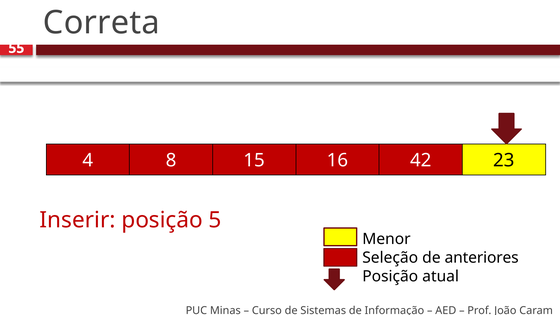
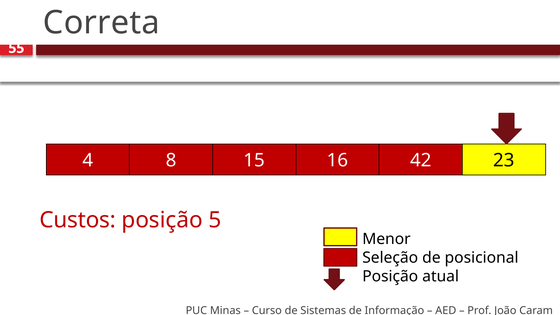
Inserir: Inserir -> Custos
anteriores: anteriores -> posicional
